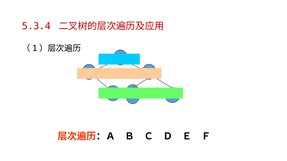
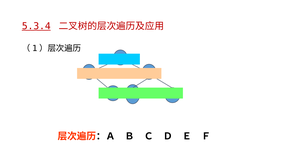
5.3.4 underline: none -> present
